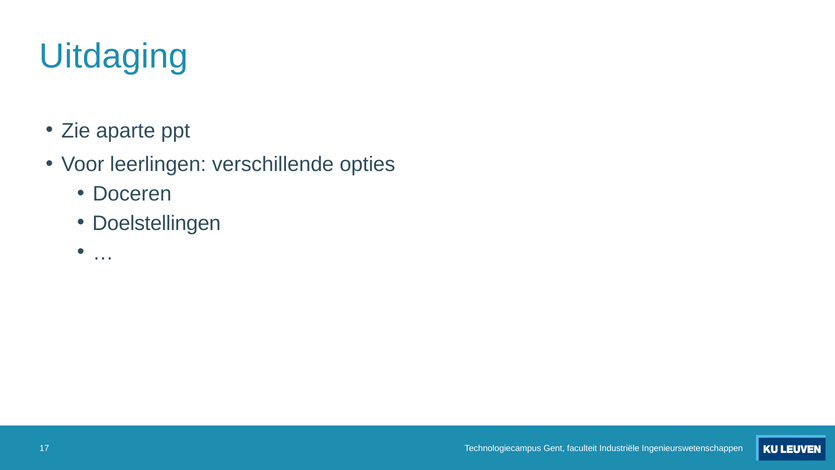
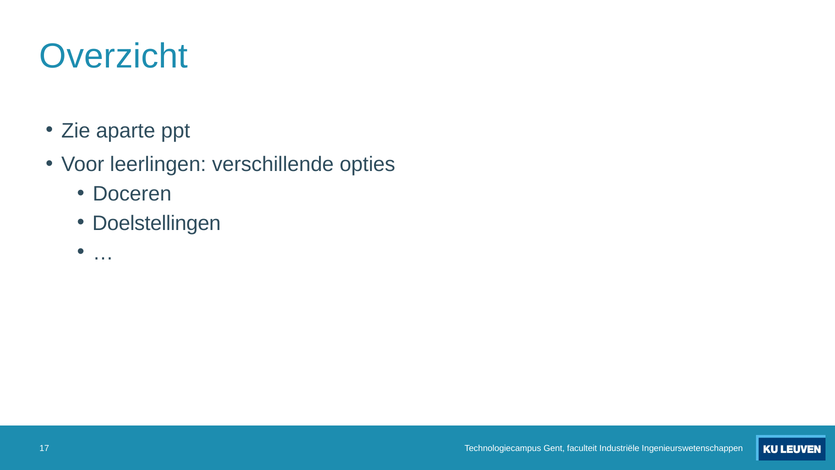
Uitdaging: Uitdaging -> Overzicht
